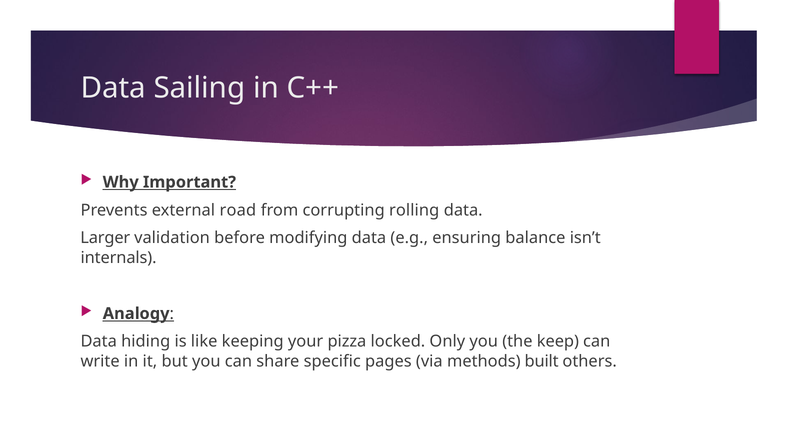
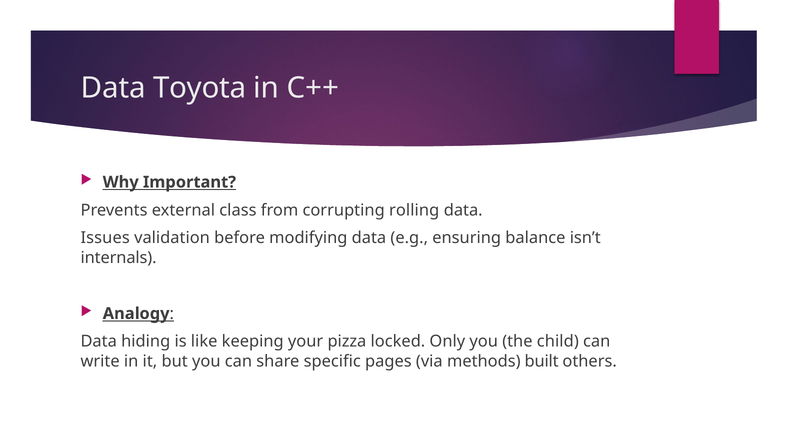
Sailing: Sailing -> Toyota
road: road -> class
Larger: Larger -> Issues
keep: keep -> child
